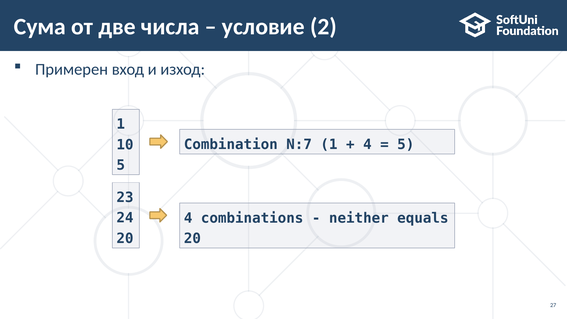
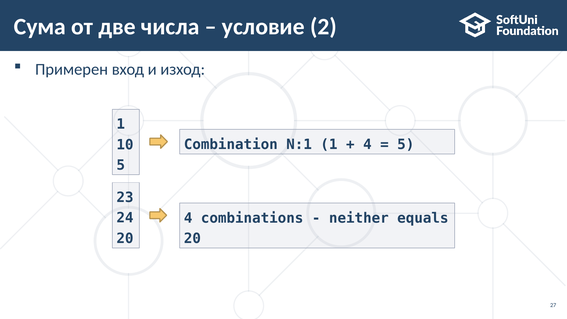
N:7: N:7 -> N:1
